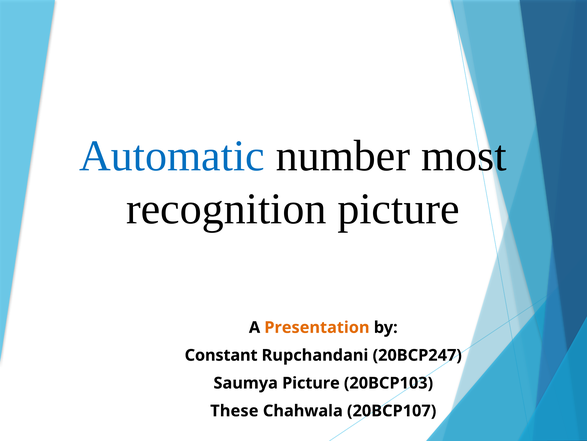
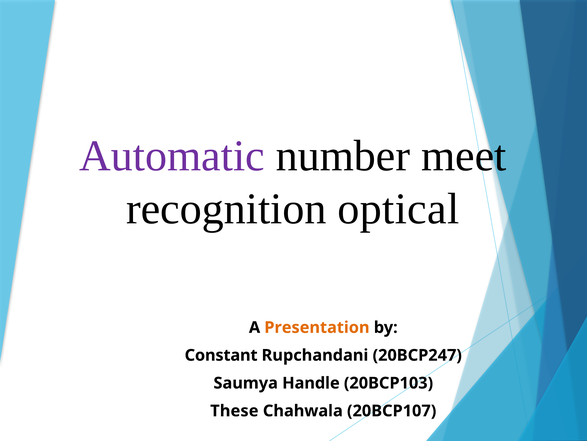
Automatic colour: blue -> purple
most: most -> meet
recognition picture: picture -> optical
Saumya Picture: Picture -> Handle
